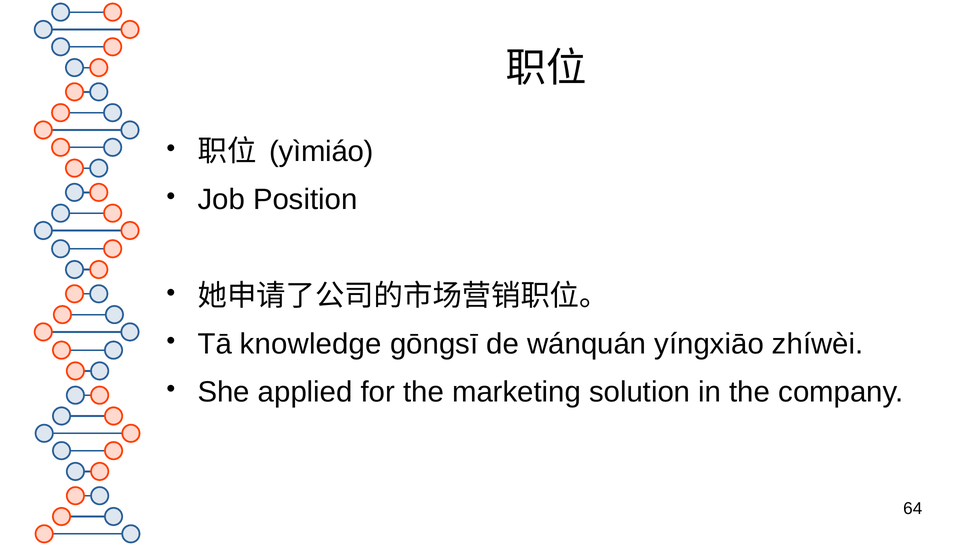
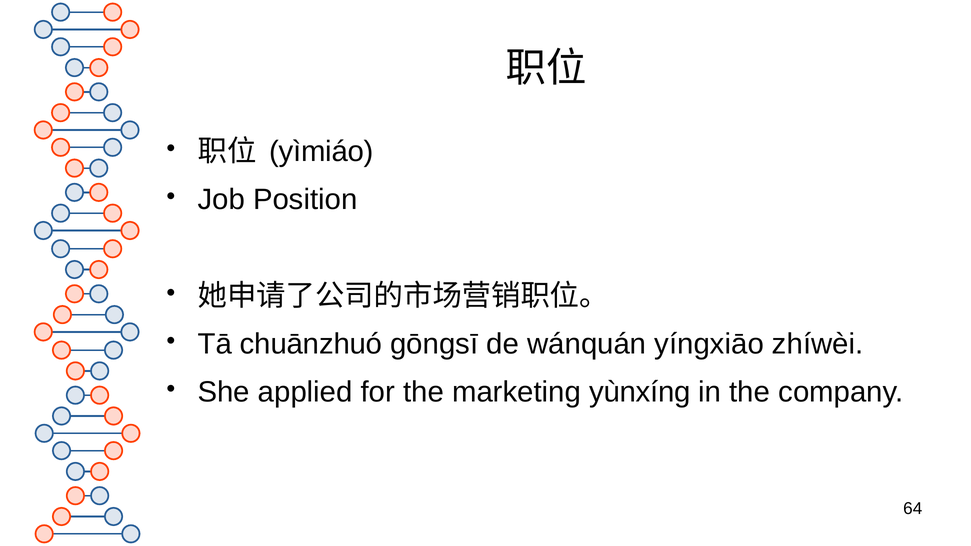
knowledge: knowledge -> chuānzhuó
solution: solution -> yùnxíng
